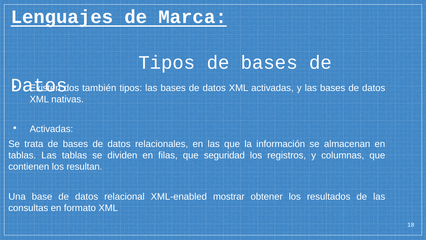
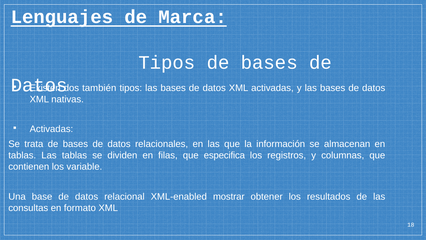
seguridad: seguridad -> especifica
resultan: resultan -> variable
